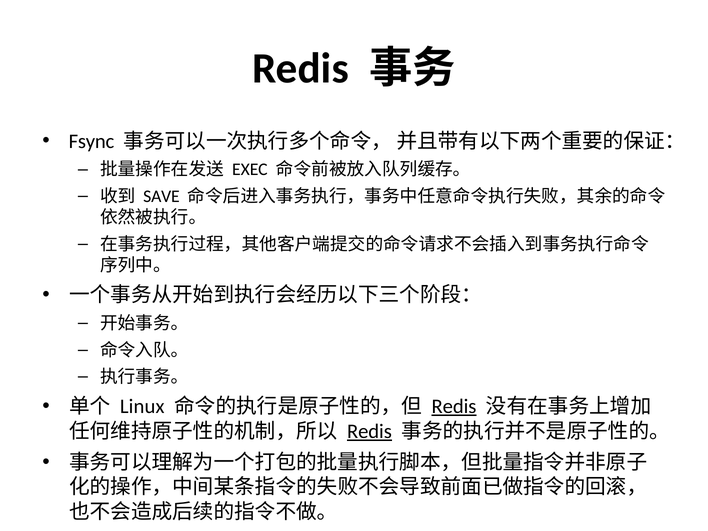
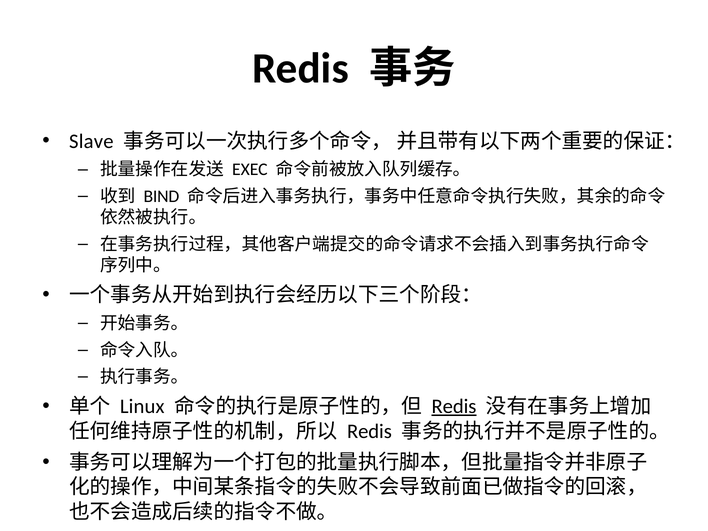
Fsync: Fsync -> Slave
SAVE: SAVE -> BIND
Redis at (369, 431) underline: present -> none
